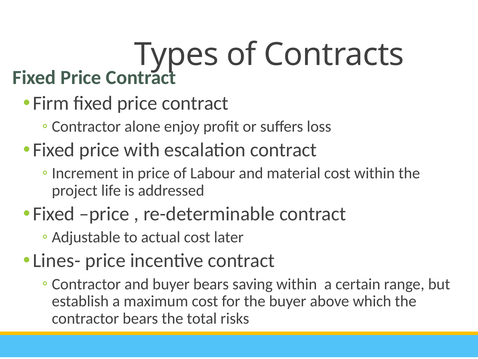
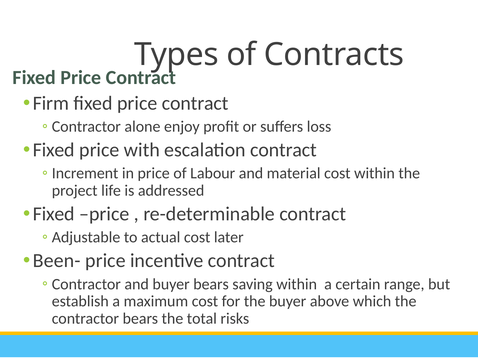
Lines-: Lines- -> Been-
